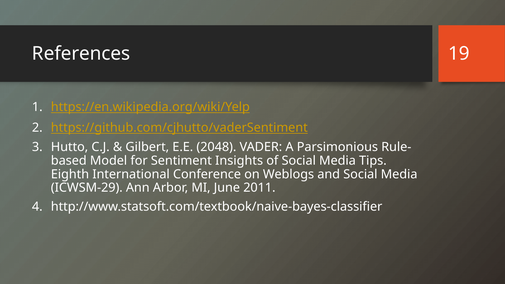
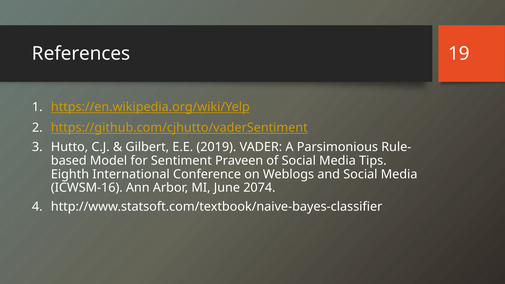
2048: 2048 -> 2019
Insights: Insights -> Praveen
ICWSM-29: ICWSM-29 -> ICWSM-16
2011: 2011 -> 2074
